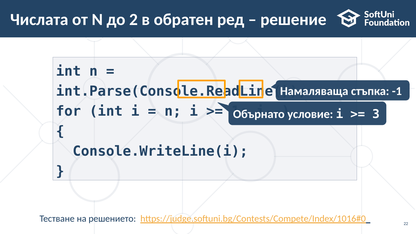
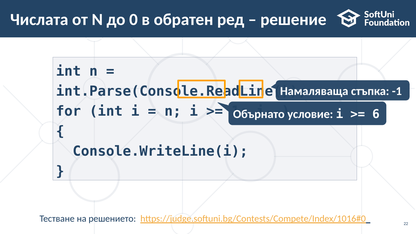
2: 2 -> 0
3: 3 -> 6
